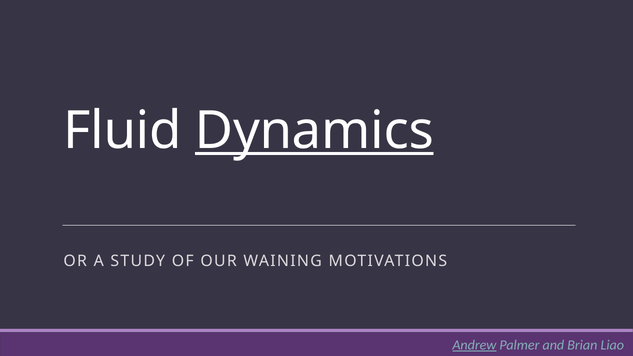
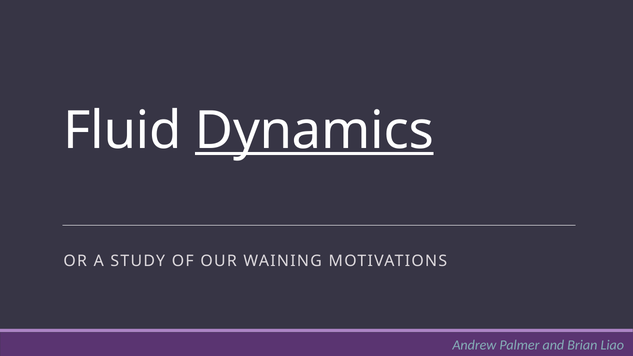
Andrew underline: present -> none
